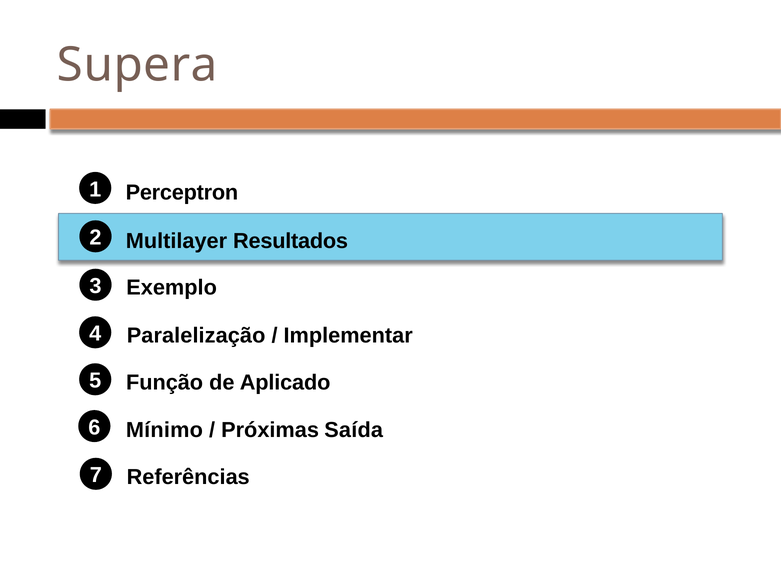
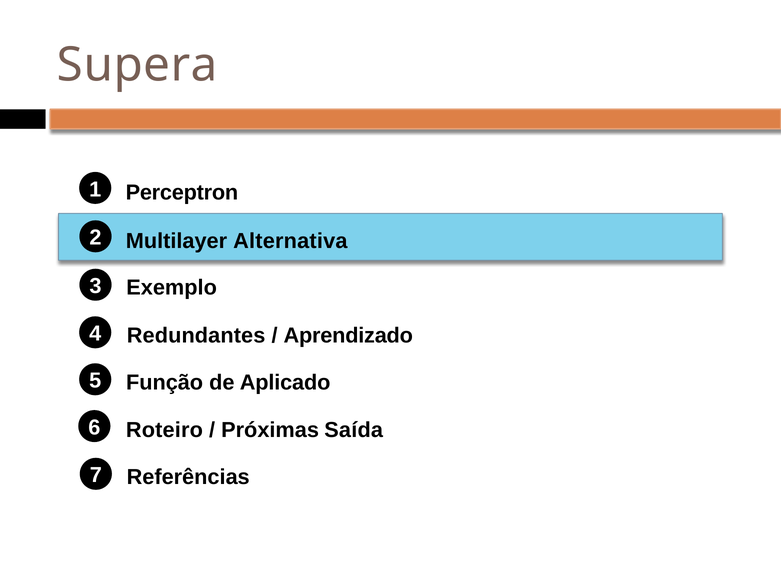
Resultados: Resultados -> Alternativa
Paralelização: Paralelização -> Redundantes
Implementar: Implementar -> Aprendizado
Mínimo: Mínimo -> Roteiro
